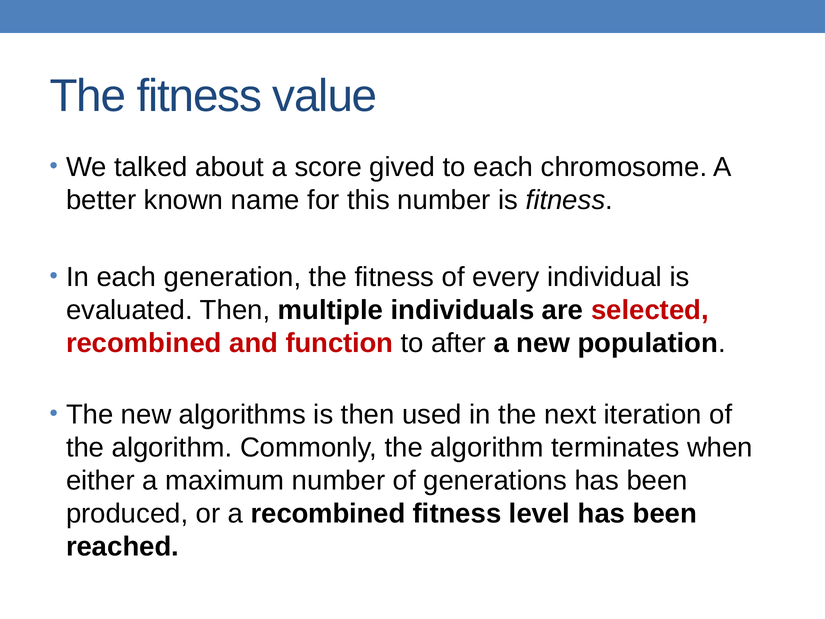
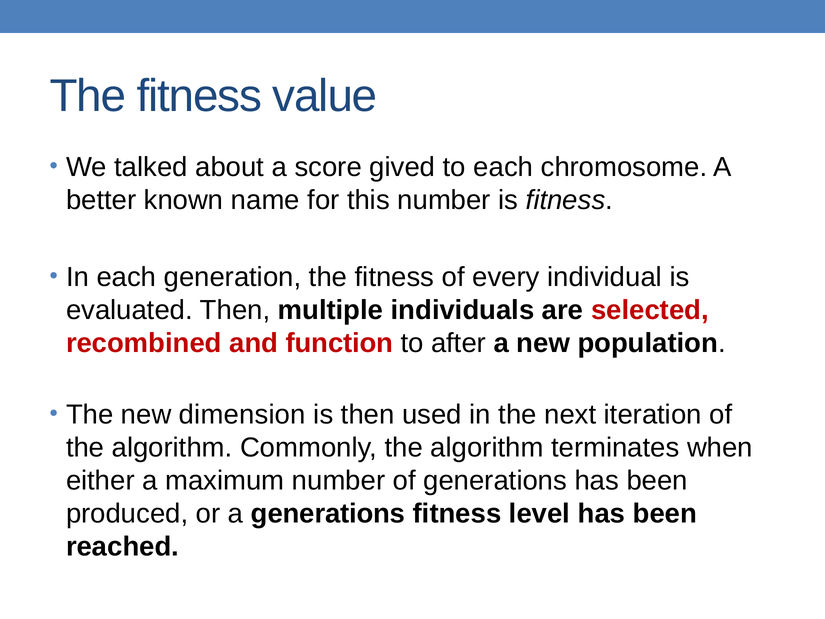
algorithms: algorithms -> dimension
a recombined: recombined -> generations
